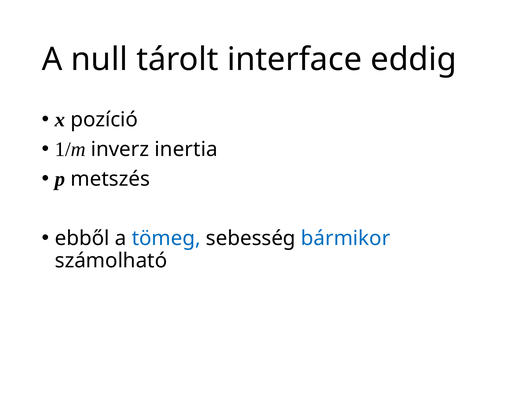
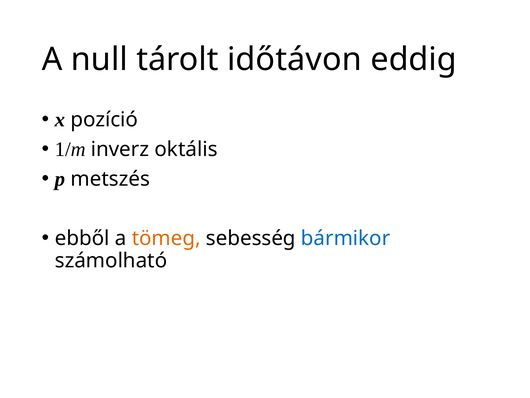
interface: interface -> időtávon
inertia: inertia -> oktális
tömeg colour: blue -> orange
